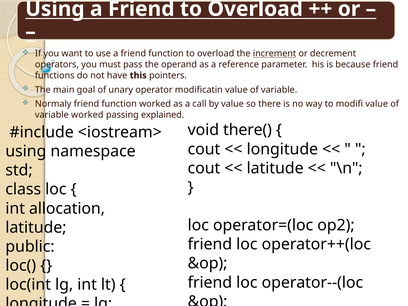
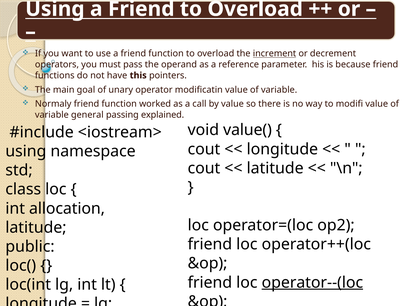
variable worked: worked -> general
there(: there( -> value(
operator--(loc underline: none -> present
